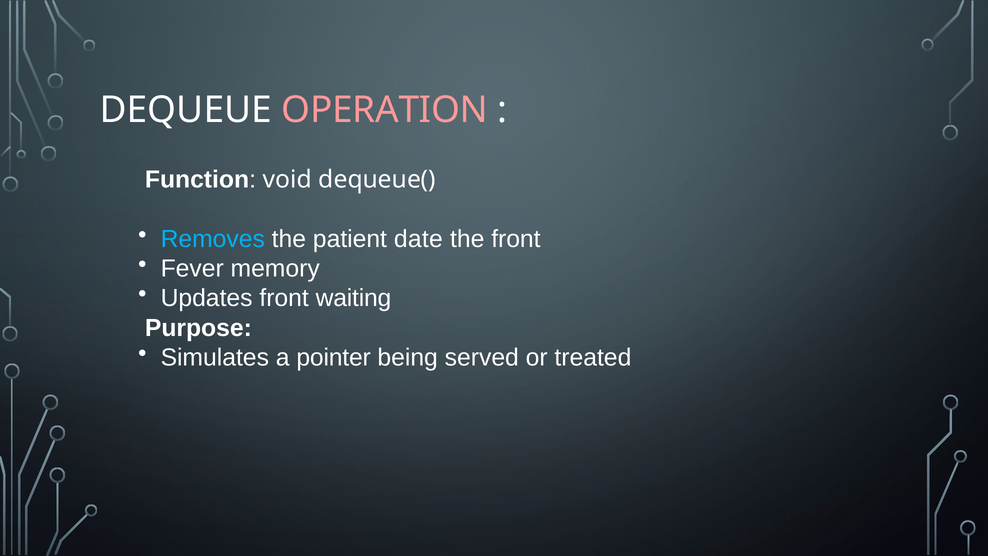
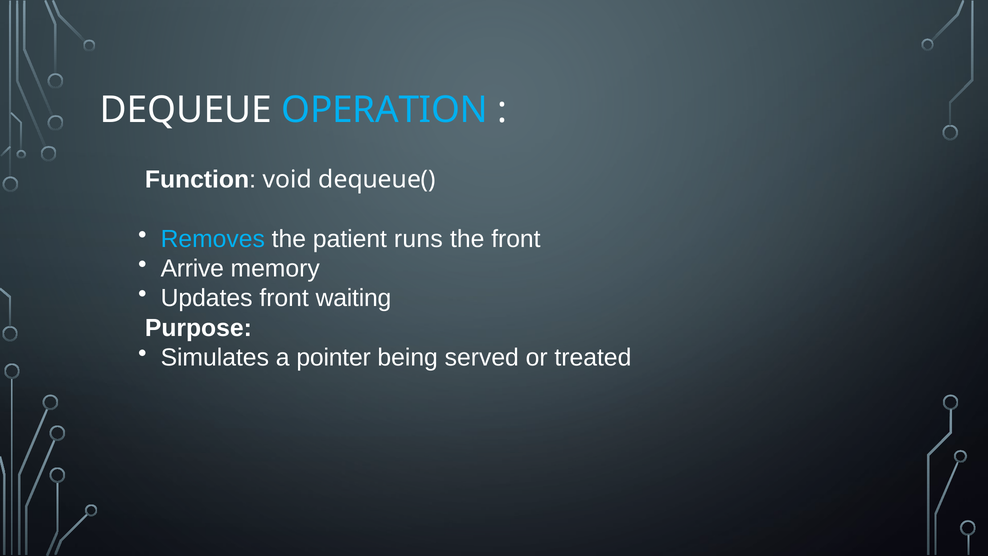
OPERATION colour: pink -> light blue
date: date -> runs
Fever: Fever -> Arrive
